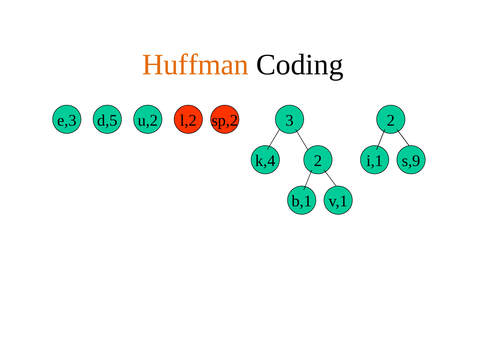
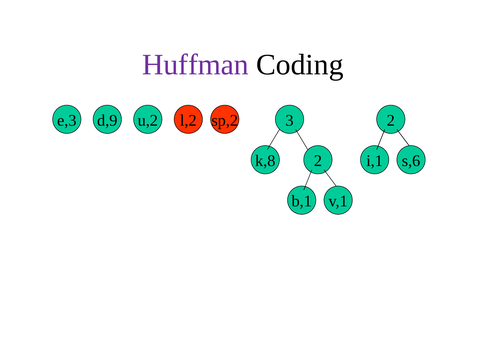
Huffman colour: orange -> purple
d,5: d,5 -> d,9
k,4: k,4 -> k,8
s,9: s,9 -> s,6
